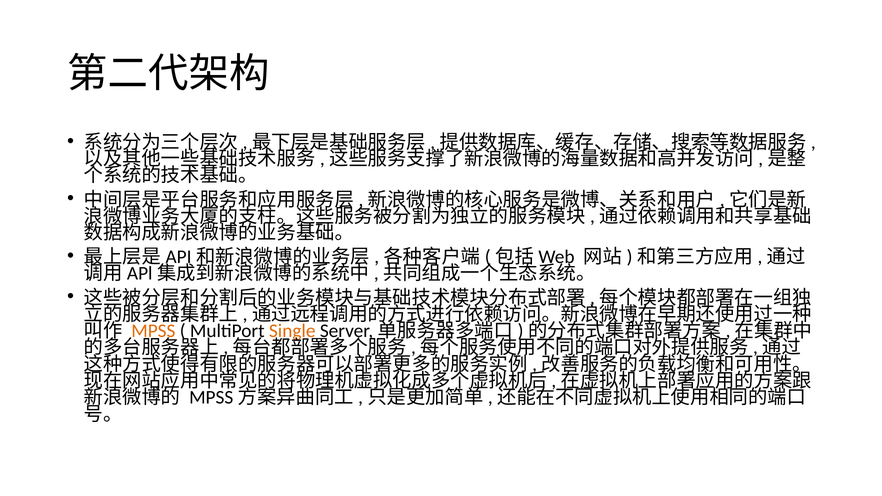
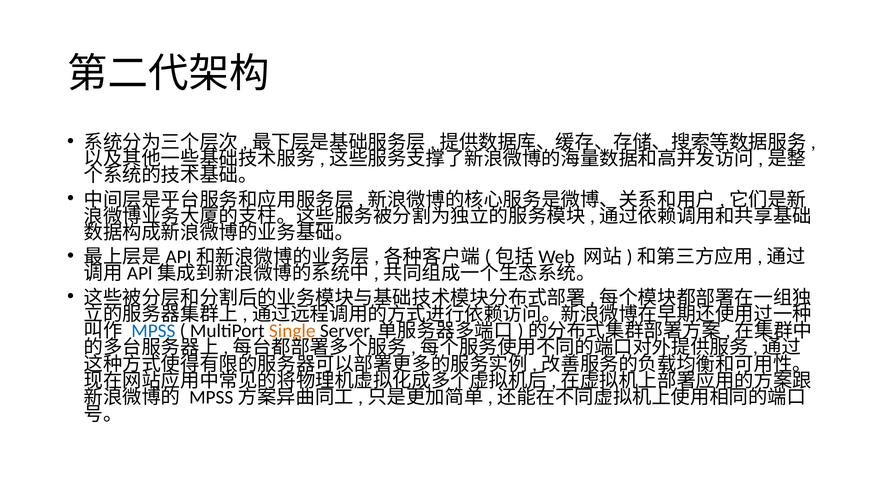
MPSS colour: orange -> blue
